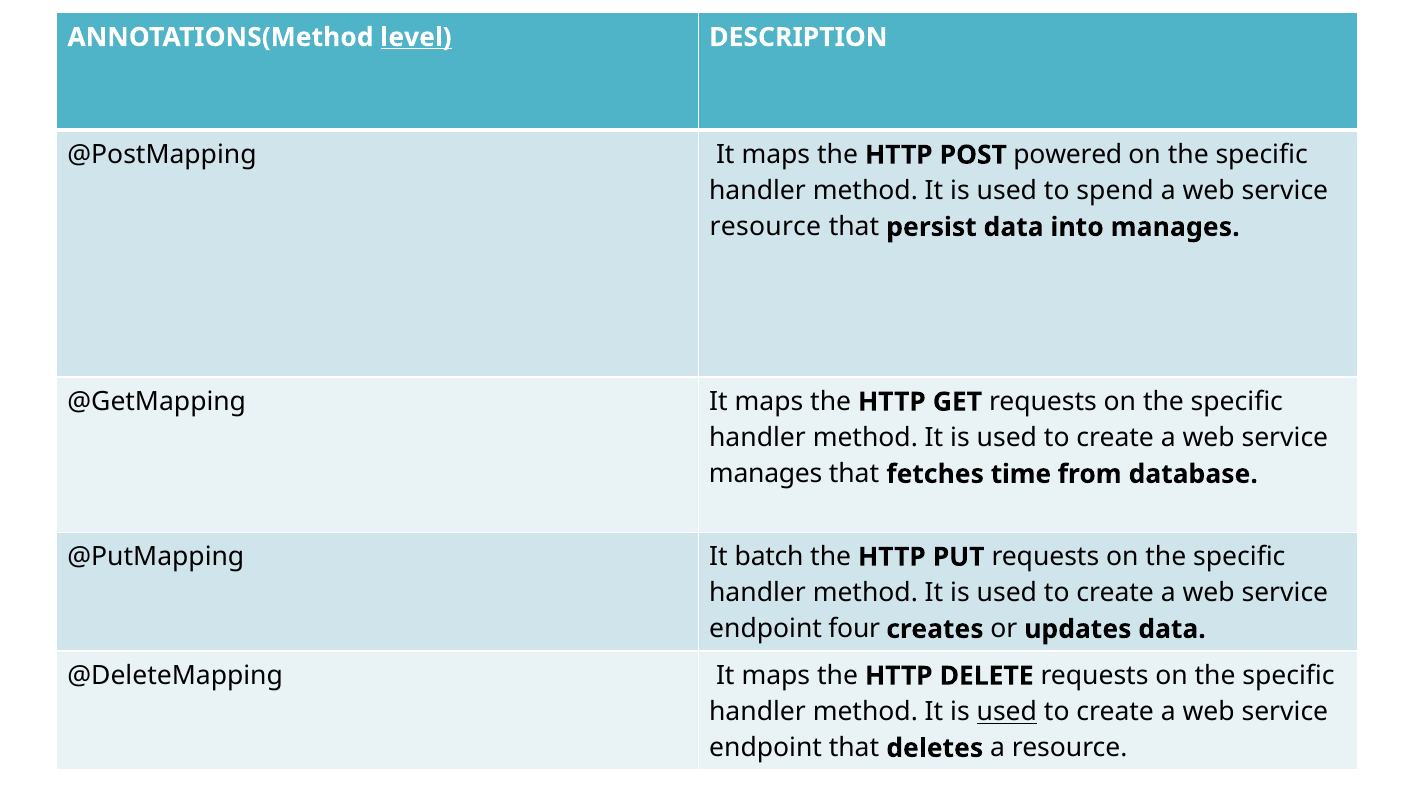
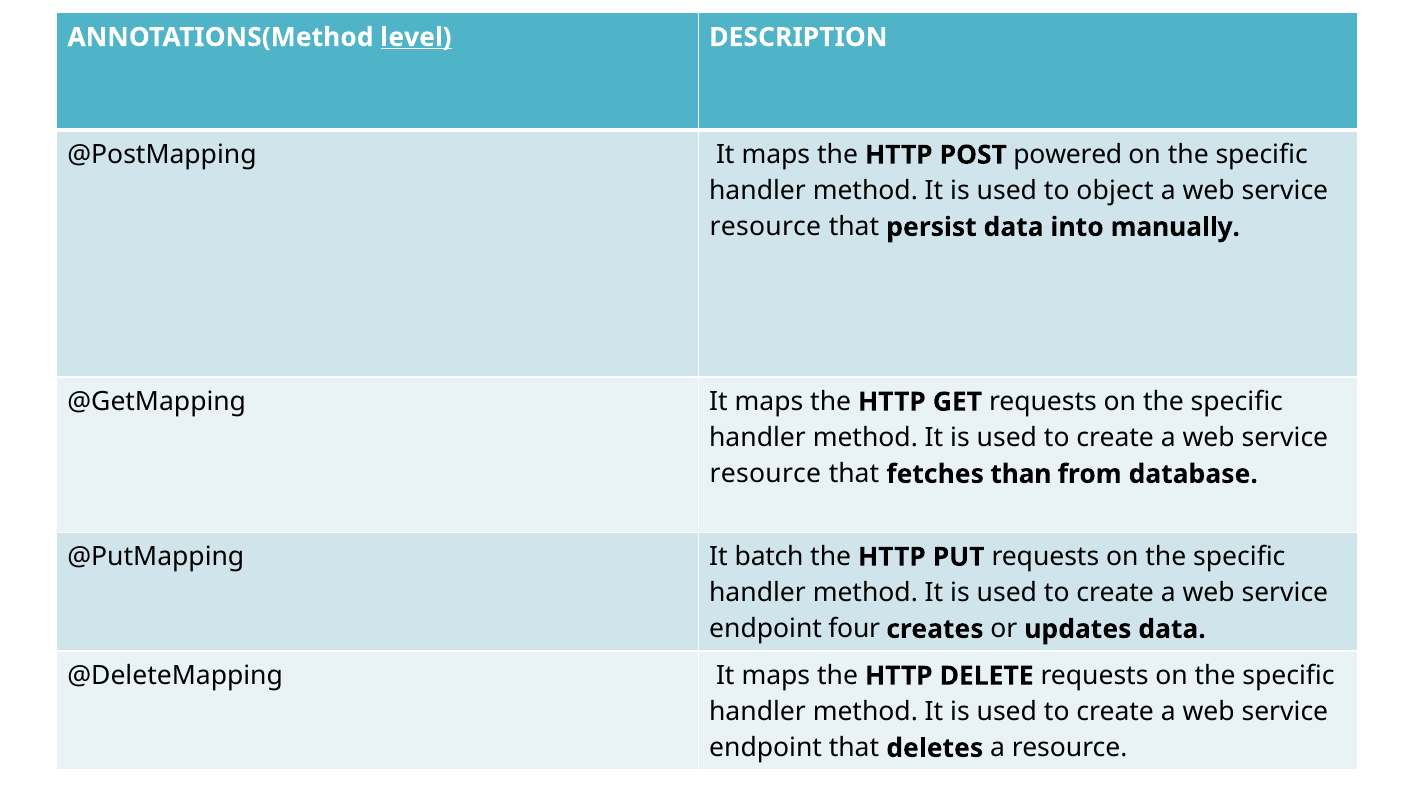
spend: spend -> object
into manages: manages -> manually
manages at (766, 474): manages -> resource
time: time -> than
used at (1007, 712) underline: present -> none
